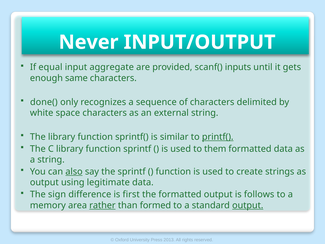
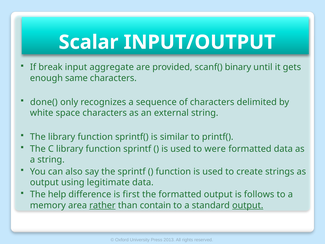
Never: Never -> Scalar
equal: equal -> break
inputs: inputs -> binary
printf( underline: present -> none
them: them -> were
also underline: present -> none
sign: sign -> help
formed: formed -> contain
